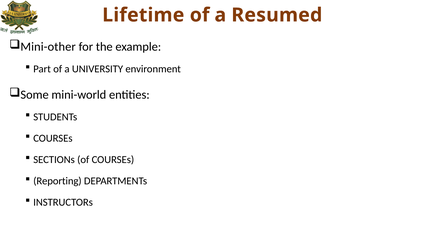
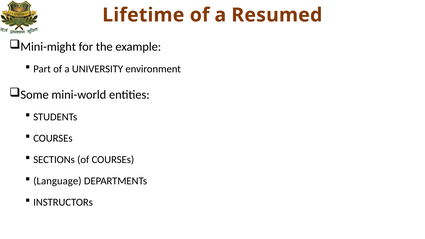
Mini-other: Mini-other -> Mini-might
Reporting: Reporting -> Language
